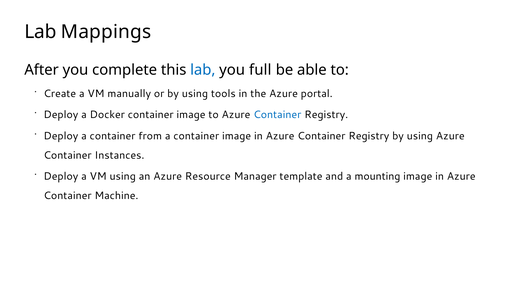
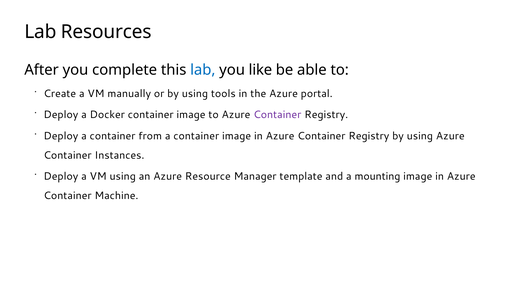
Mappings: Mappings -> Resources
full: full -> like
Container at (277, 115) colour: blue -> purple
